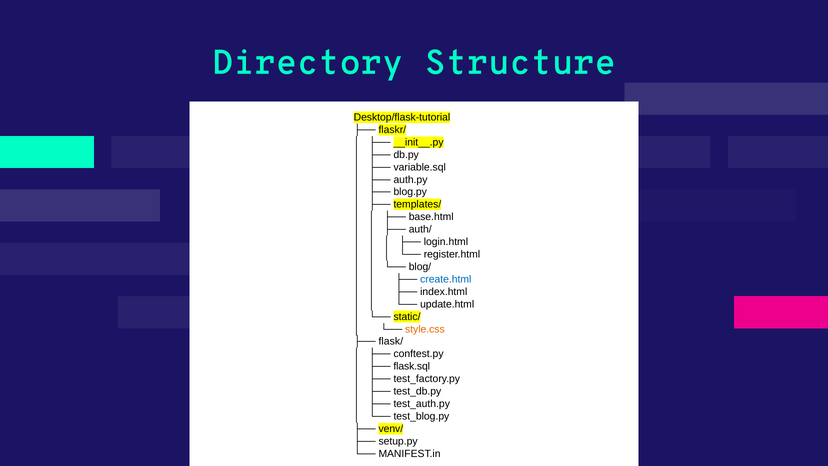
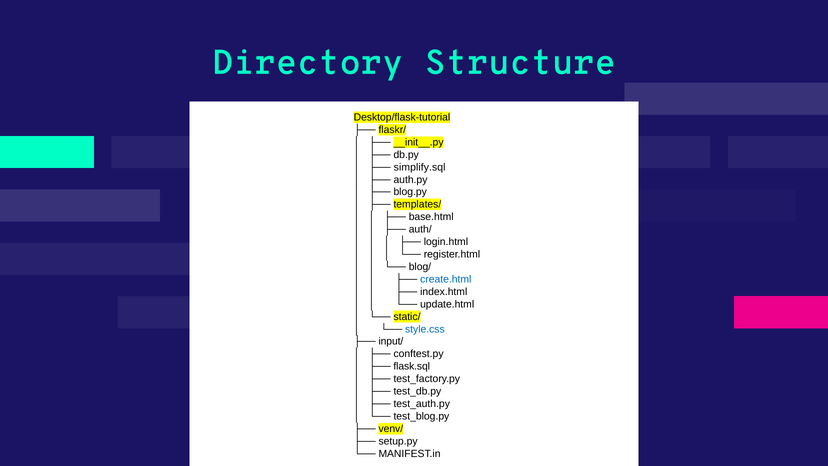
variable.sql: variable.sql -> simplify.sql
style.css colour: orange -> blue
flask/: flask/ -> input/
